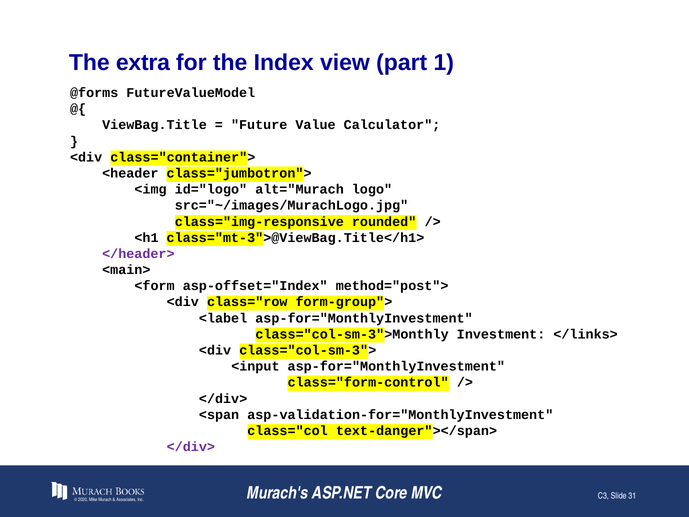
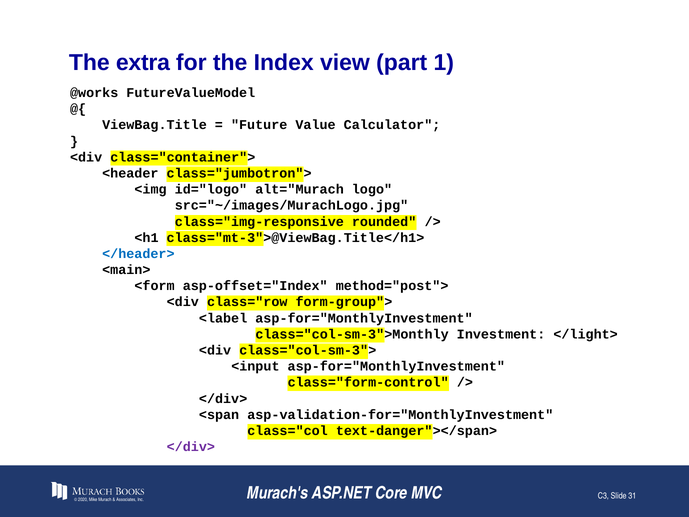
@forms: @forms -> @works
</header> colour: purple -> blue
</links>: </links> -> </light>
